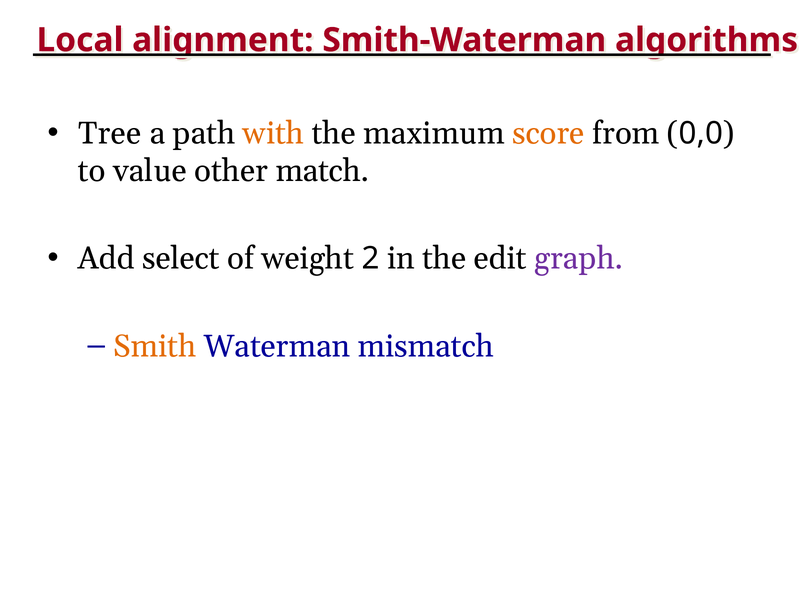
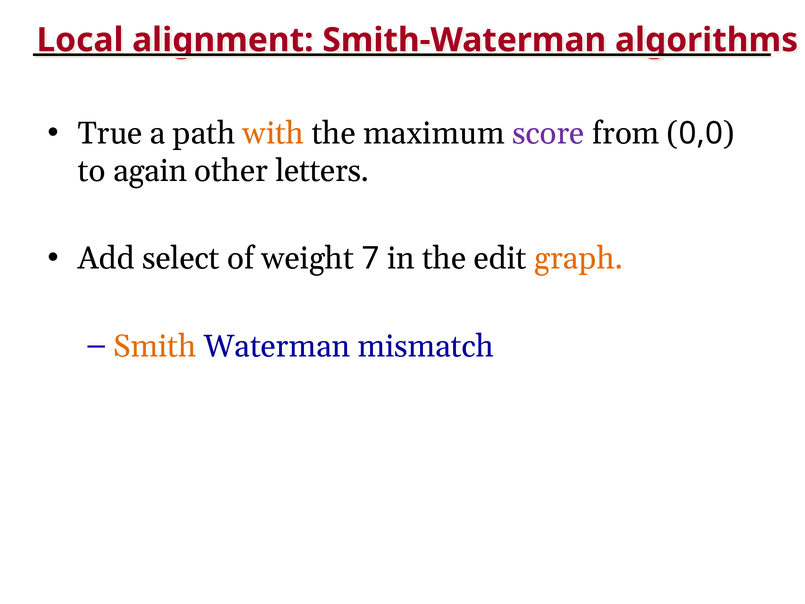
Tree: Tree -> True
score colour: orange -> purple
value: value -> again
match: match -> letters
2: 2 -> 7
graph colour: purple -> orange
